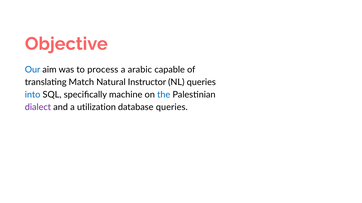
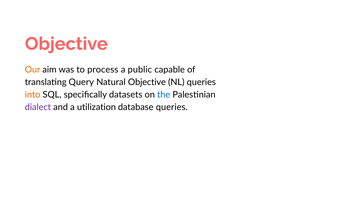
Our colour: blue -> orange
arabic: arabic -> public
Match: Match -> Query
Natural Instructor: Instructor -> Objective
into colour: blue -> orange
machine: machine -> datasets
